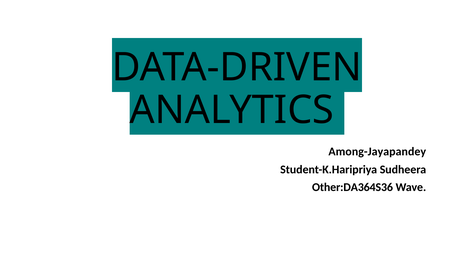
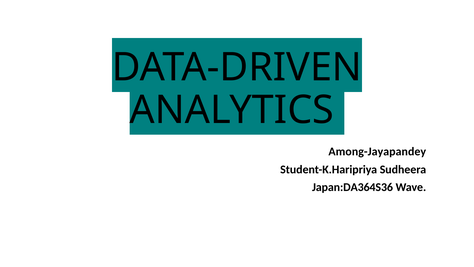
Other:DA364S36: Other:DA364S36 -> Japan:DA364S36
